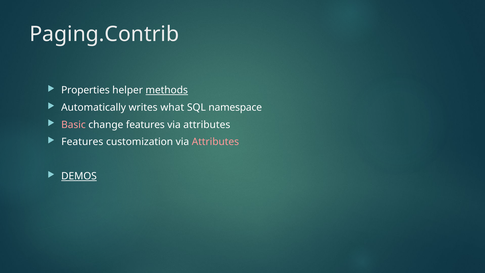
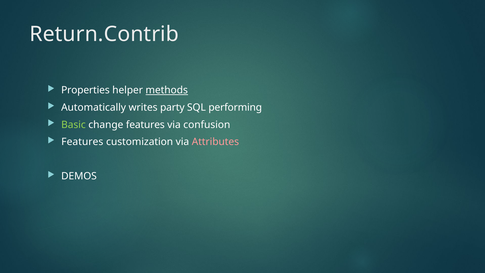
Paging.Contrib: Paging.Contrib -> Return.Contrib
what: what -> party
namespace: namespace -> performing
Basic colour: pink -> light green
attributes at (207, 125): attributes -> confusion
DEMOS underline: present -> none
